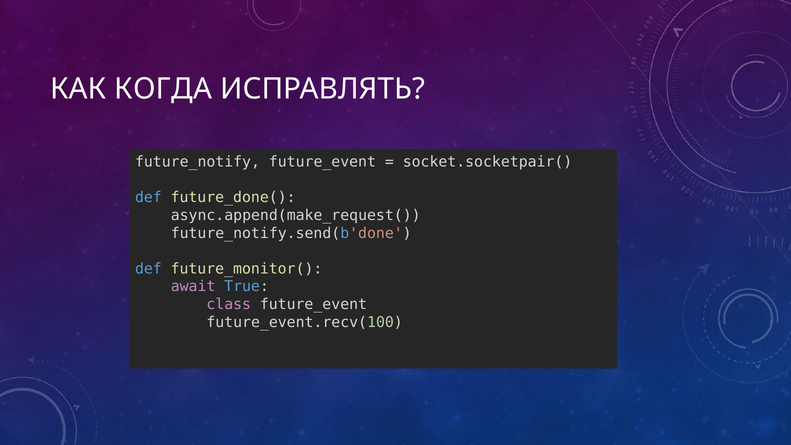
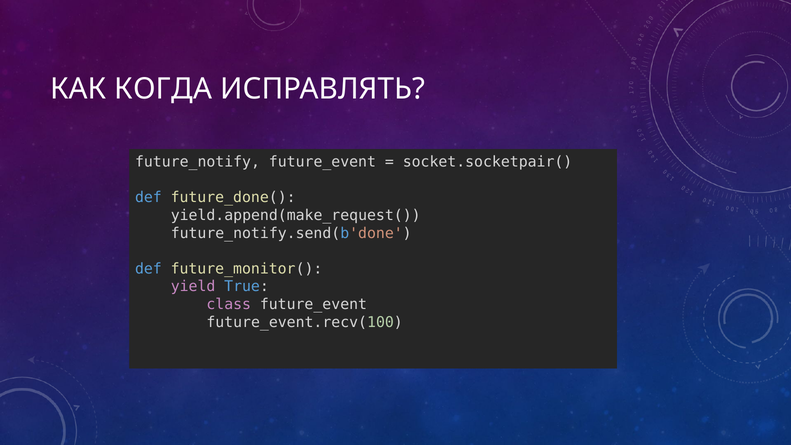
async.append(make_request(: async.append(make_request( -> yield.append(make_request(
await: await -> yield
